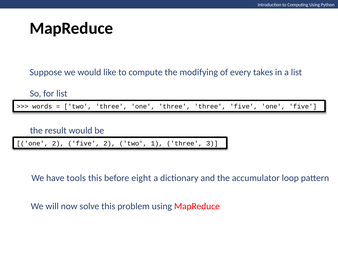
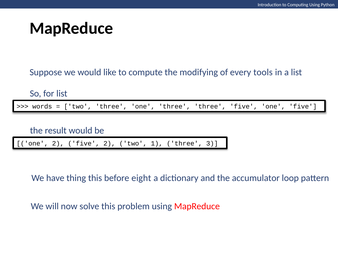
takes: takes -> tools
tools: tools -> thing
